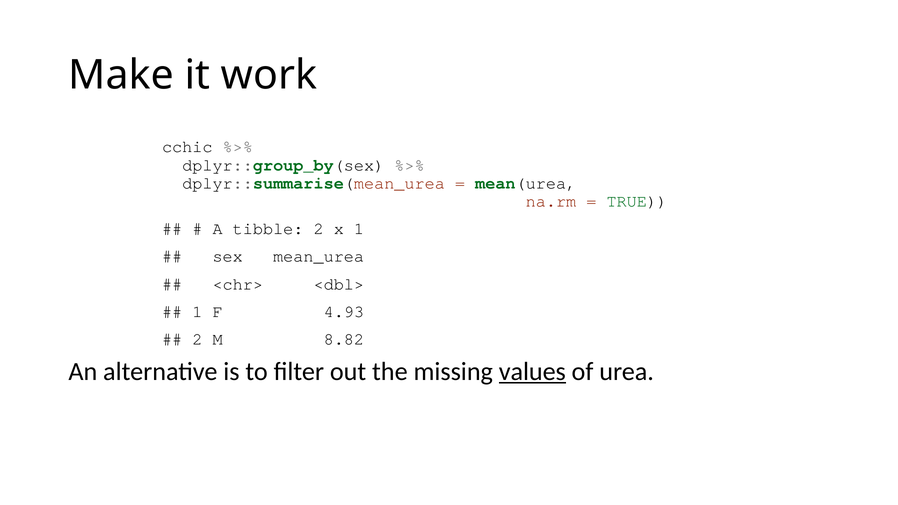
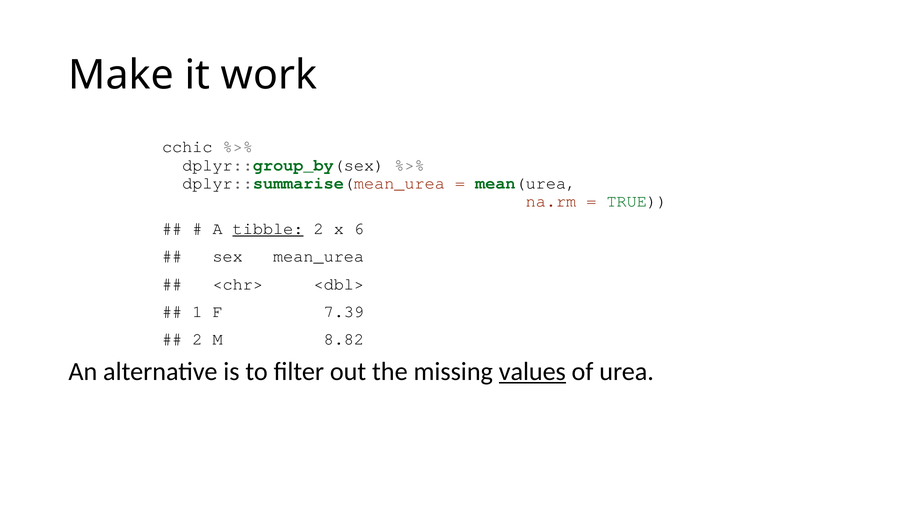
tibble underline: none -> present
x 1: 1 -> 6
4.93: 4.93 -> 7.39
